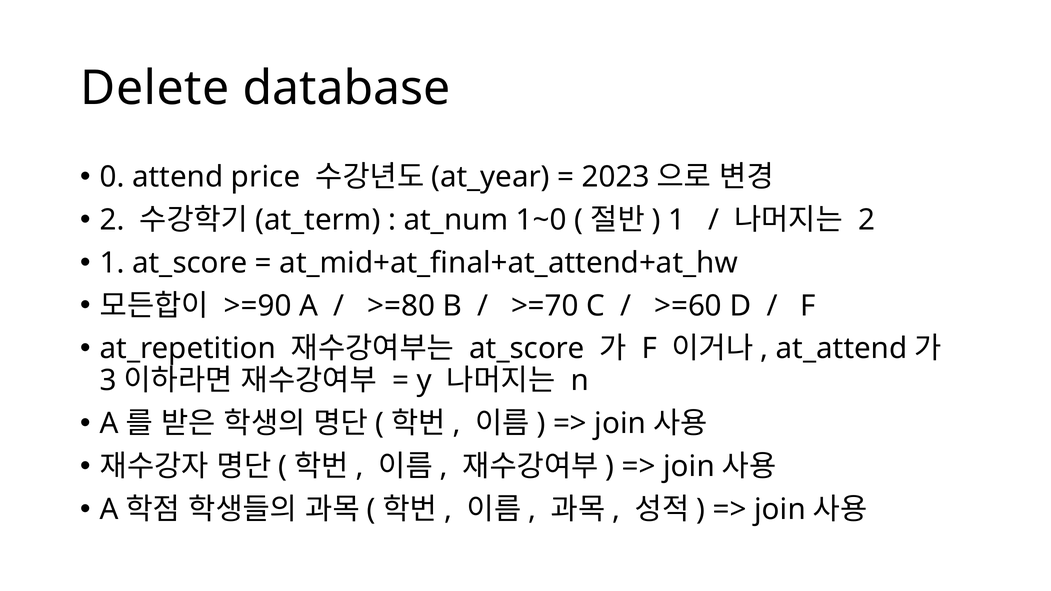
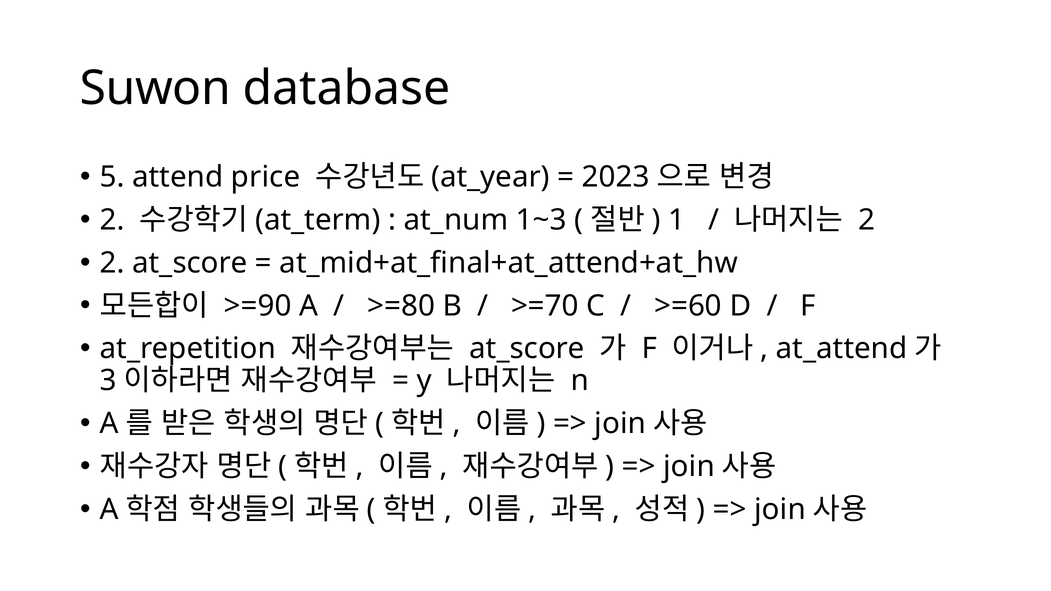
Delete: Delete -> Suwon
0: 0 -> 5
1~0: 1~0 -> 1~3
1 at (112, 263): 1 -> 2
